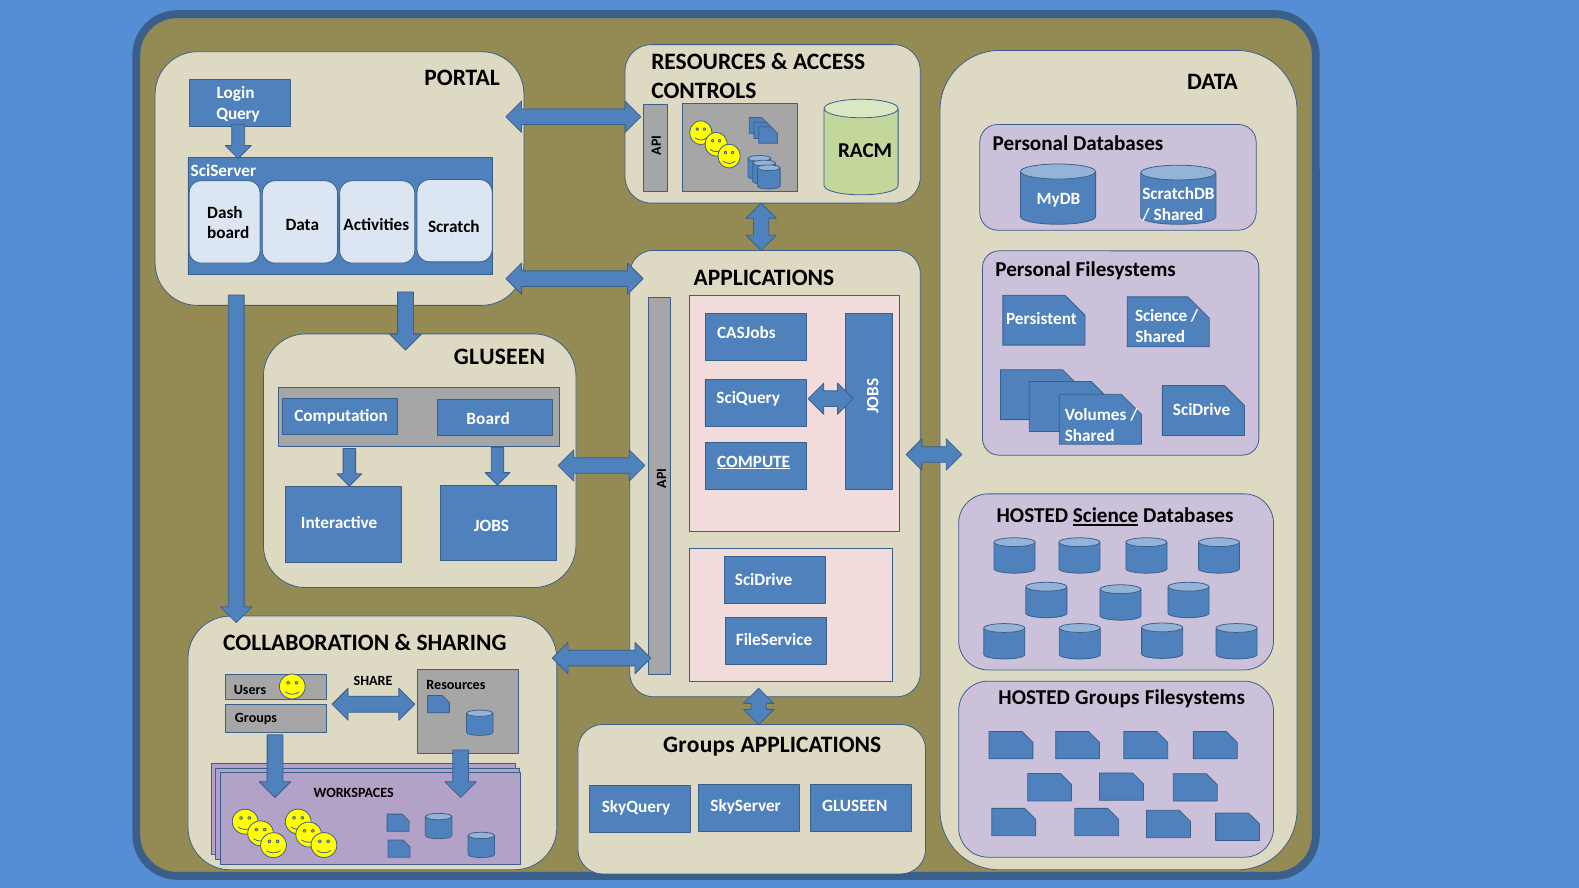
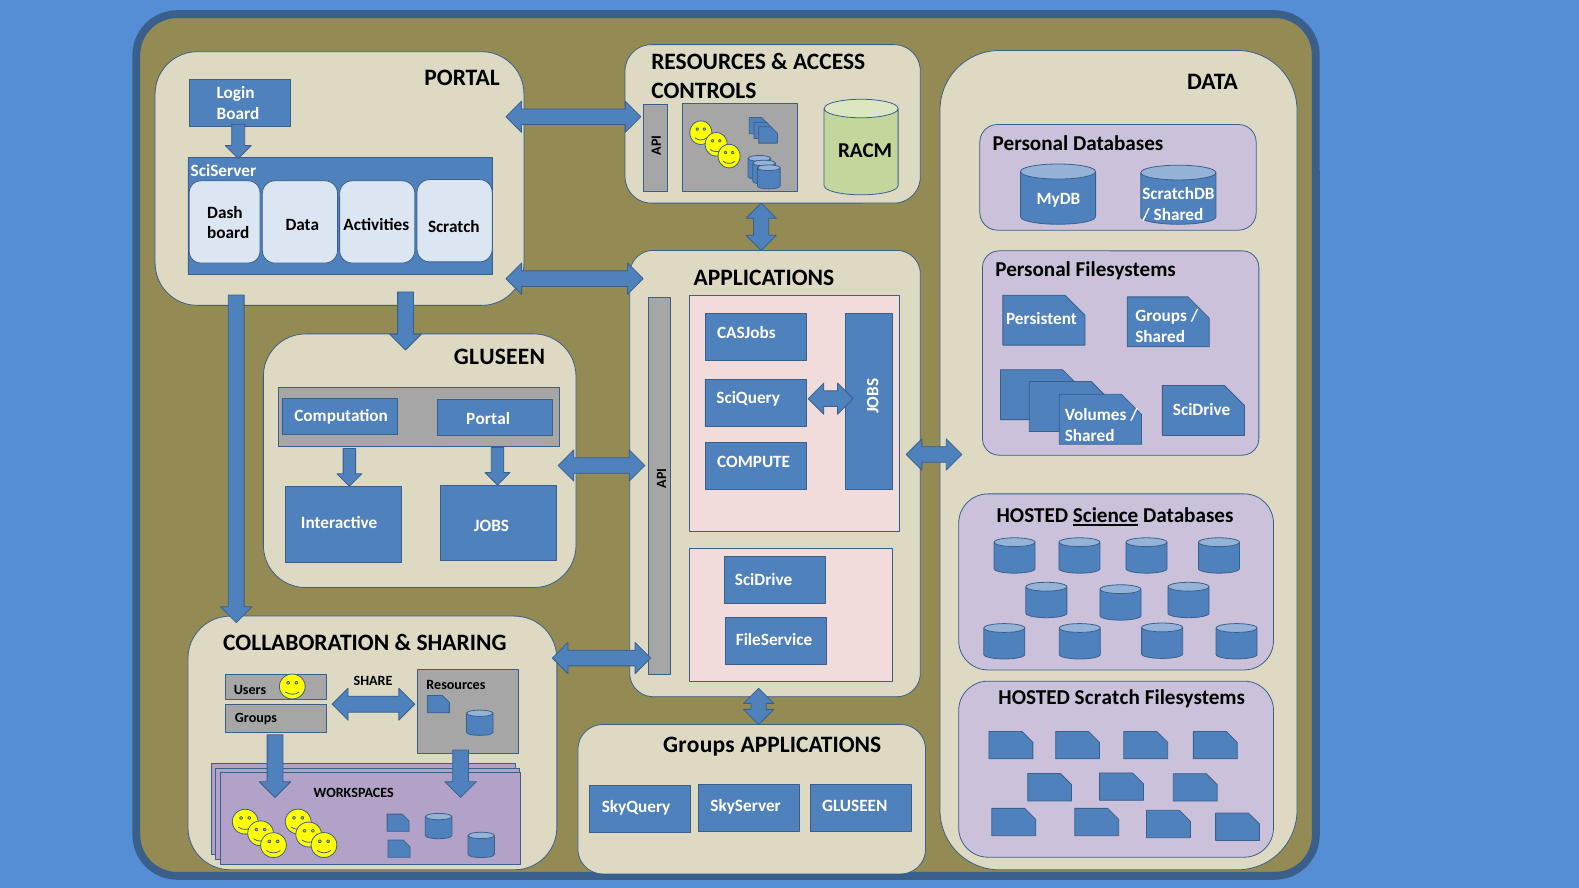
Query at (238, 113): Query -> Board
Persistent Science: Science -> Groups
Computation Board: Board -> Portal
COMPUTE underline: present -> none
HOSTED Groups: Groups -> Scratch
